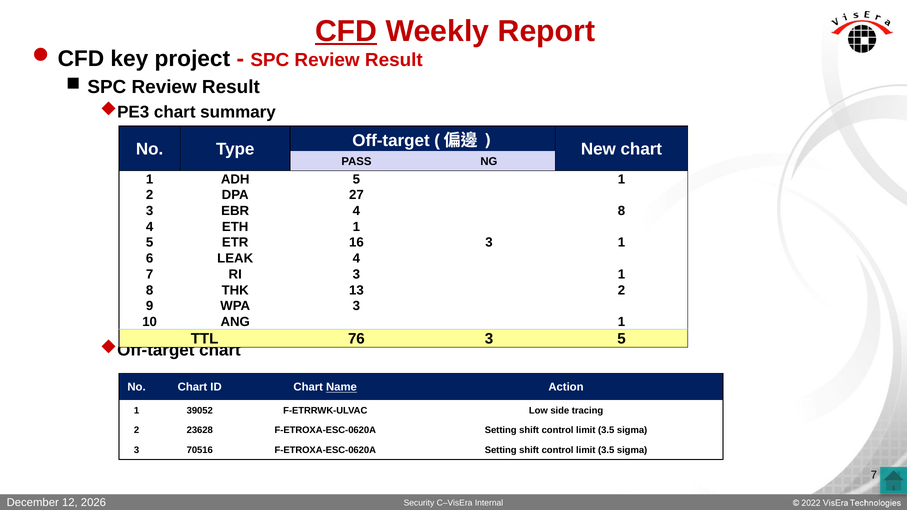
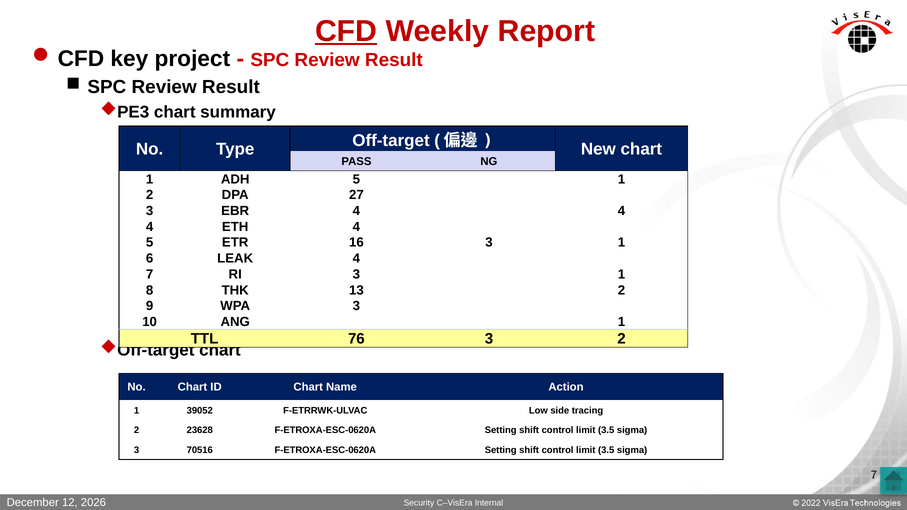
EBR 4 8: 8 -> 4
ETH 1: 1 -> 4
3 5: 5 -> 2
Name underline: present -> none
